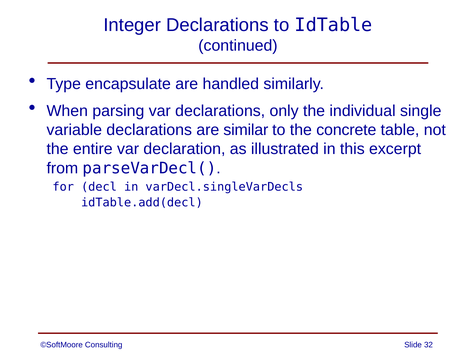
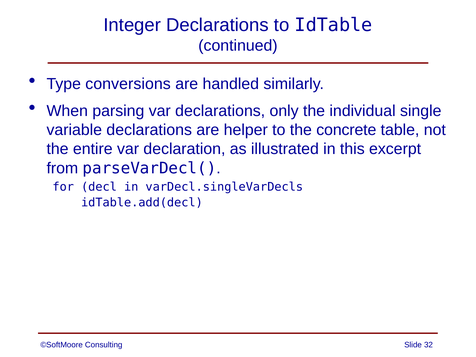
encapsulate: encapsulate -> conversions
similar: similar -> helper
